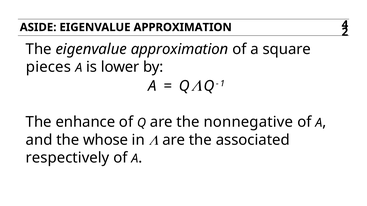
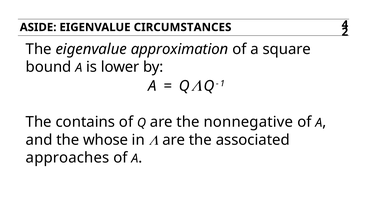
ASIDE EIGENVALUE APPROXIMATION: APPROXIMATION -> CIRCUMSTANCES
pieces: pieces -> bound
enhance: enhance -> contains
respectively: respectively -> approaches
